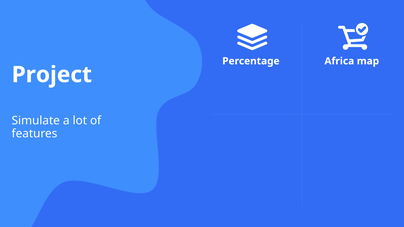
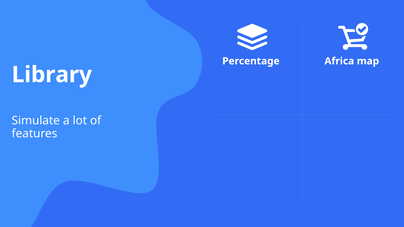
Project: Project -> Library
